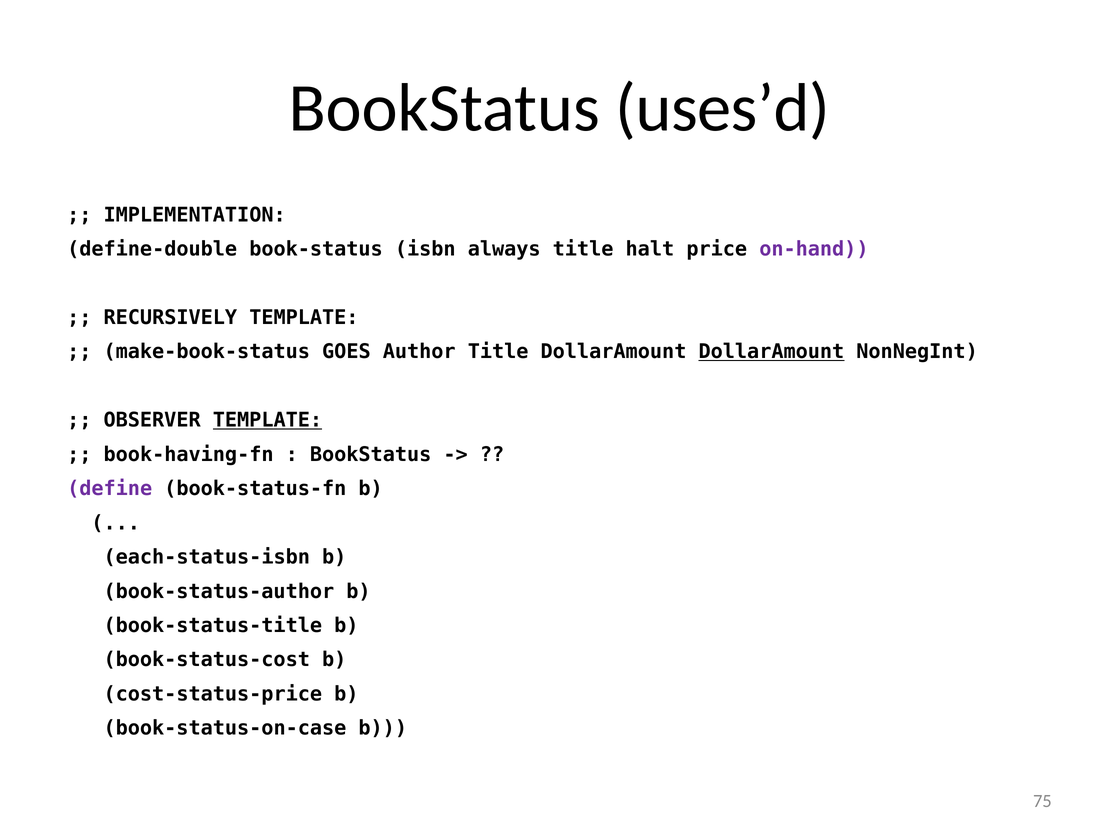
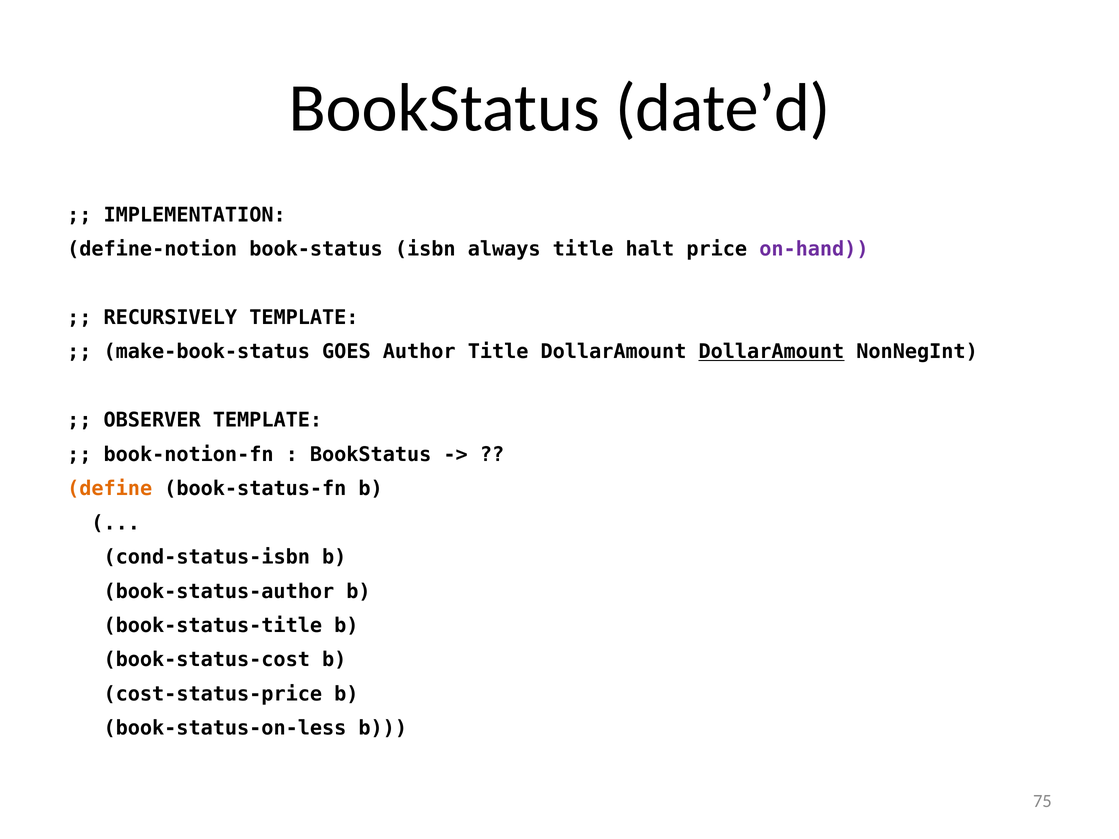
uses’d: uses’d -> date’d
define-double: define-double -> define-notion
TEMPLATE at (267, 420) underline: present -> none
book-having-fn: book-having-fn -> book-notion-fn
define colour: purple -> orange
each-status-isbn: each-status-isbn -> cond-status-isbn
book-status-on-case: book-status-on-case -> book-status-on-less
